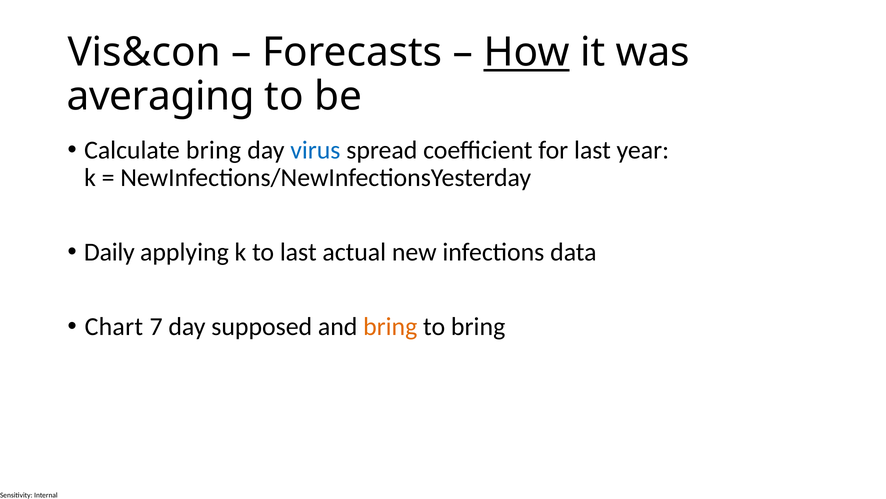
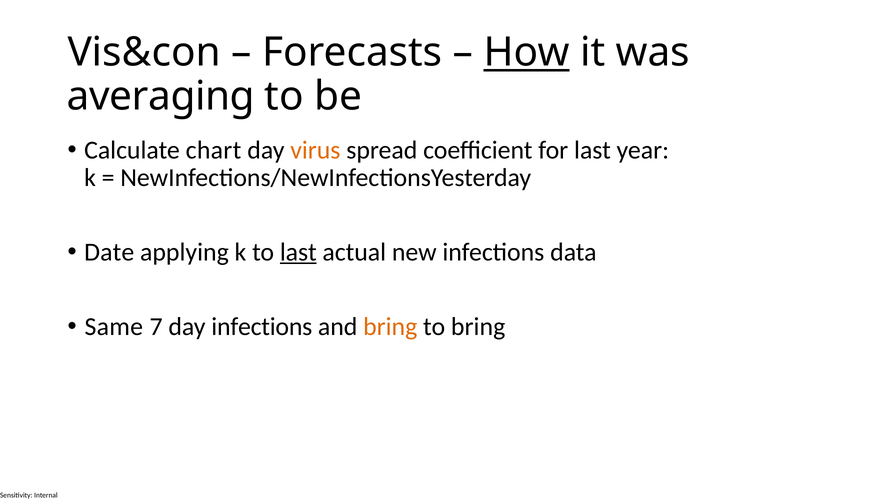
Calculate bring: bring -> chart
virus colour: blue -> orange
Daily: Daily -> Date
last at (298, 252) underline: none -> present
Chart: Chart -> Same
day supposed: supposed -> infections
